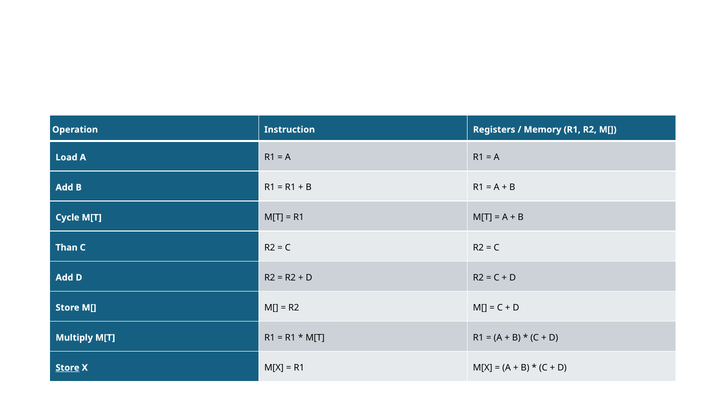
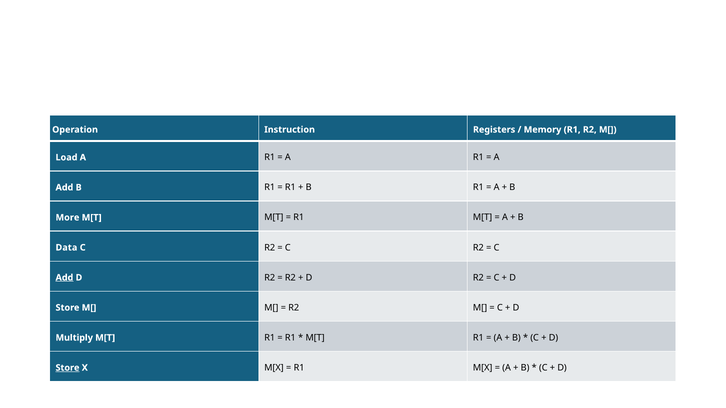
Cycle: Cycle -> More
Than: Than -> Data
Add at (64, 278) underline: none -> present
